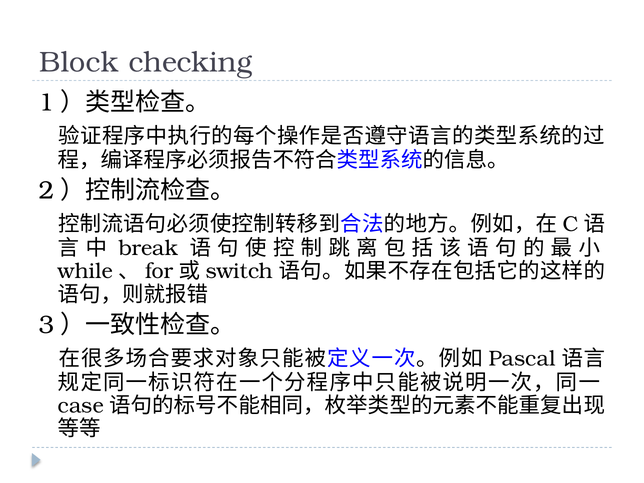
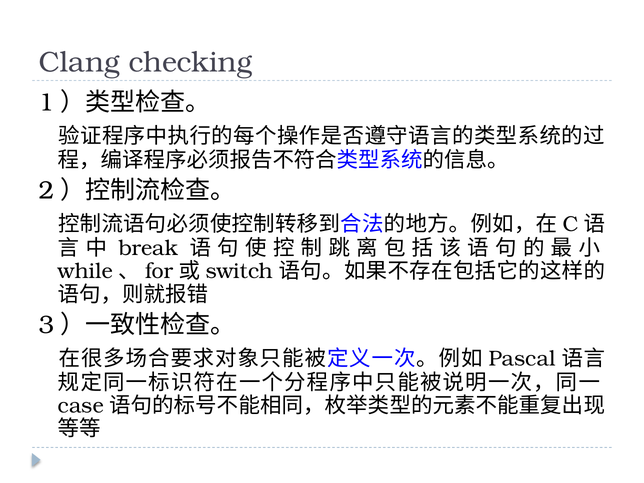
Block: Block -> Clang
